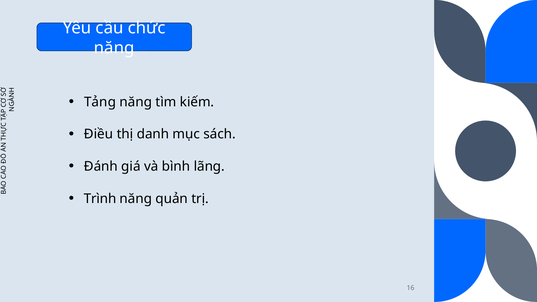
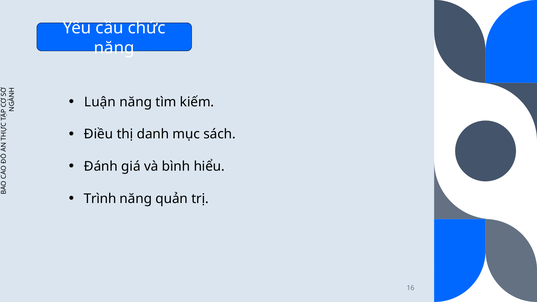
Tảng: Tảng -> Luận
lãng: lãng -> hiểu
